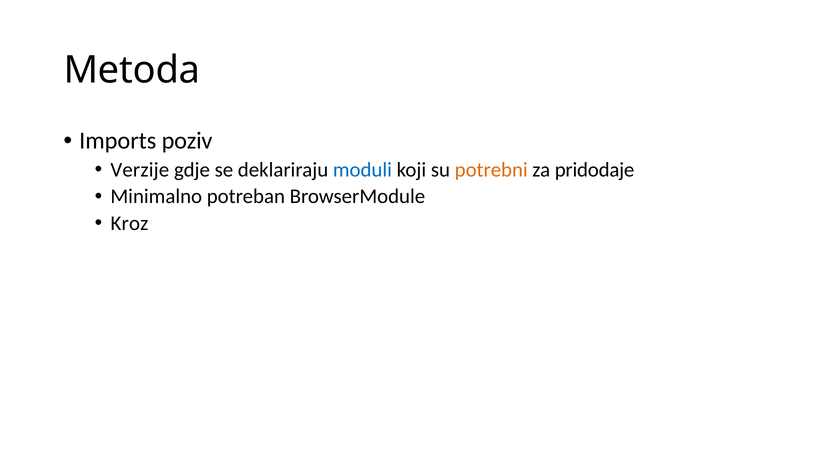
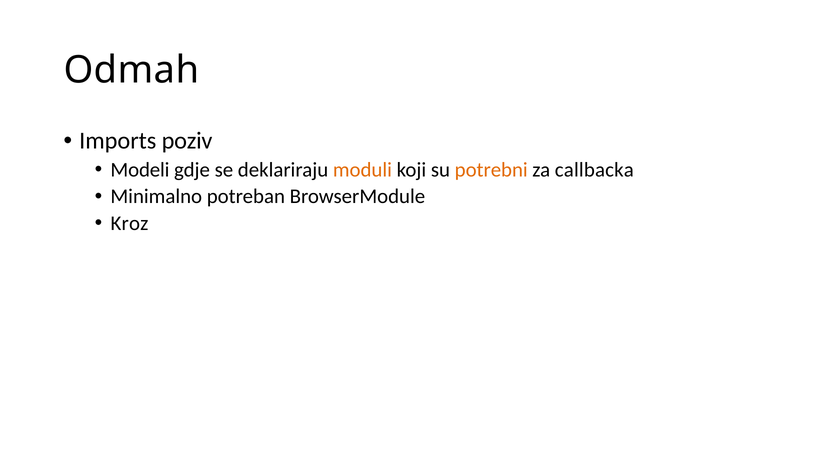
Metoda: Metoda -> Odmah
Verzije: Verzije -> Modeli
moduli colour: blue -> orange
pridodaje: pridodaje -> callbacka
